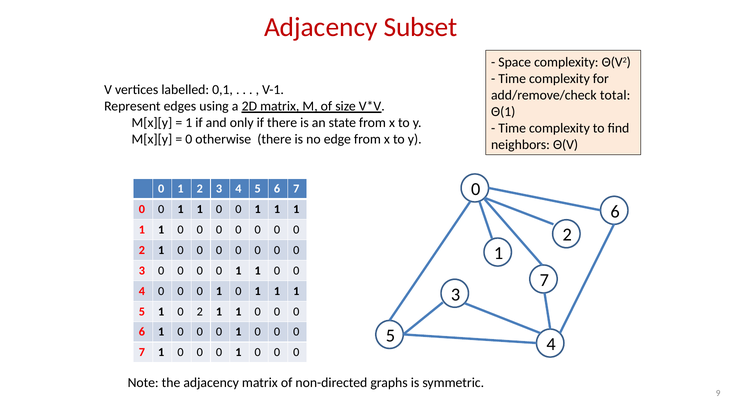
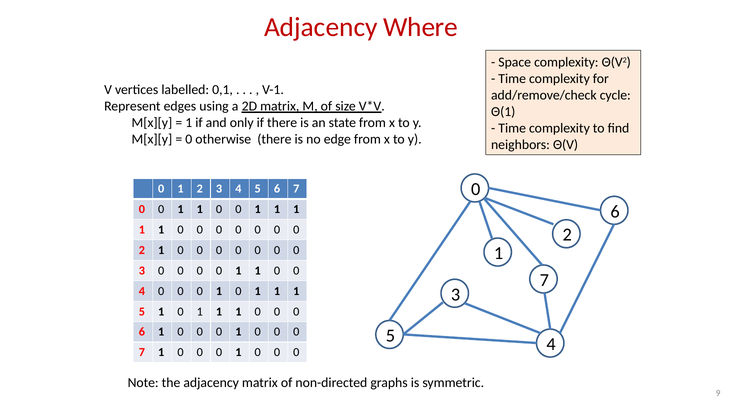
Subset: Subset -> Where
total: total -> cycle
5 1 0 2: 2 -> 1
